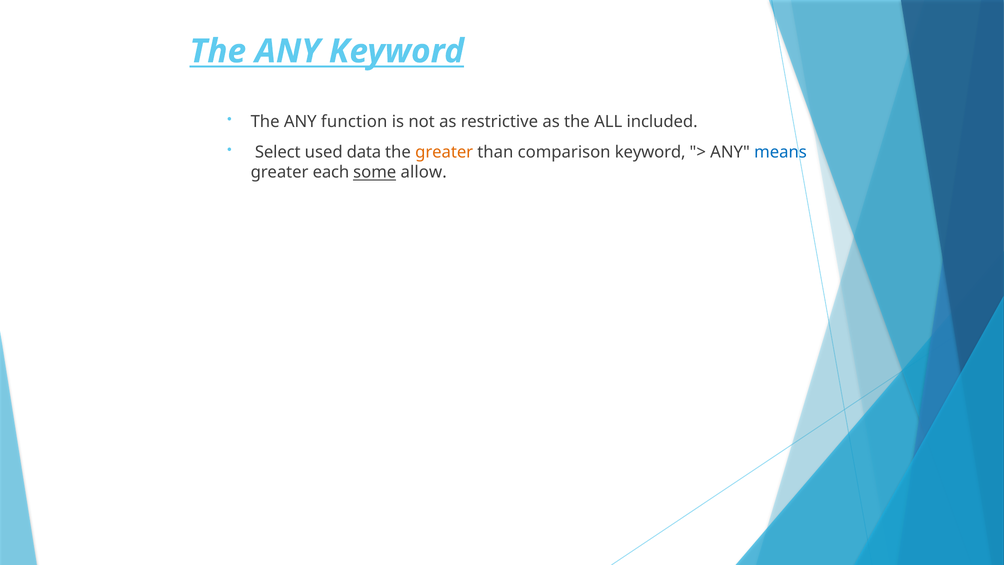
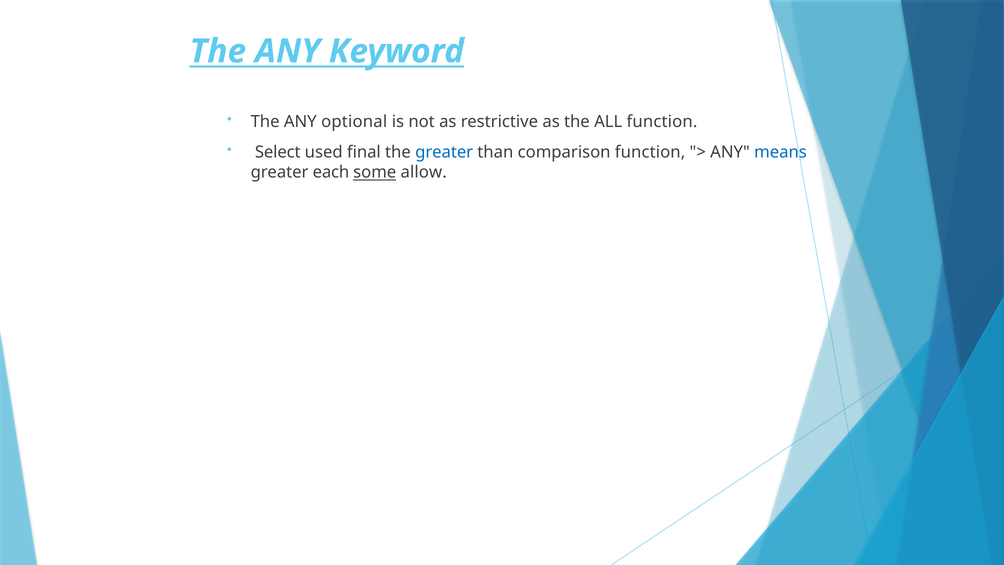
function: function -> optional
ALL included: included -> function
data: data -> final
greater at (444, 152) colour: orange -> blue
comparison keyword: keyword -> function
